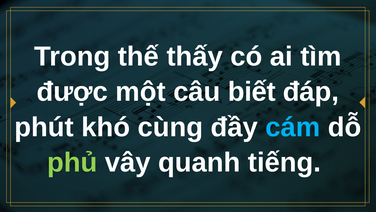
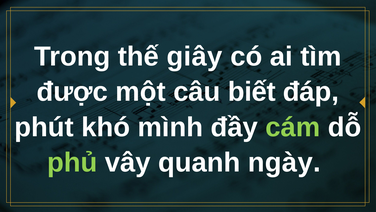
thấy: thấy -> giây
cùng: cùng -> mình
cám colour: light blue -> light green
tiếng: tiếng -> ngày
